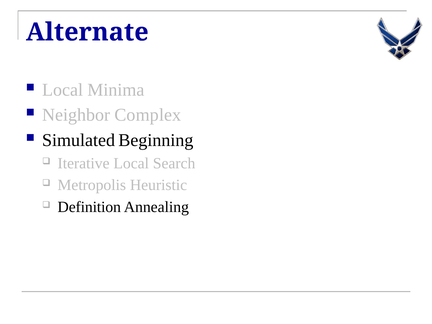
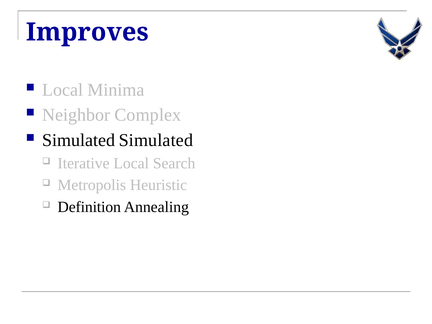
Alternate: Alternate -> Improves
Simulated Beginning: Beginning -> Simulated
